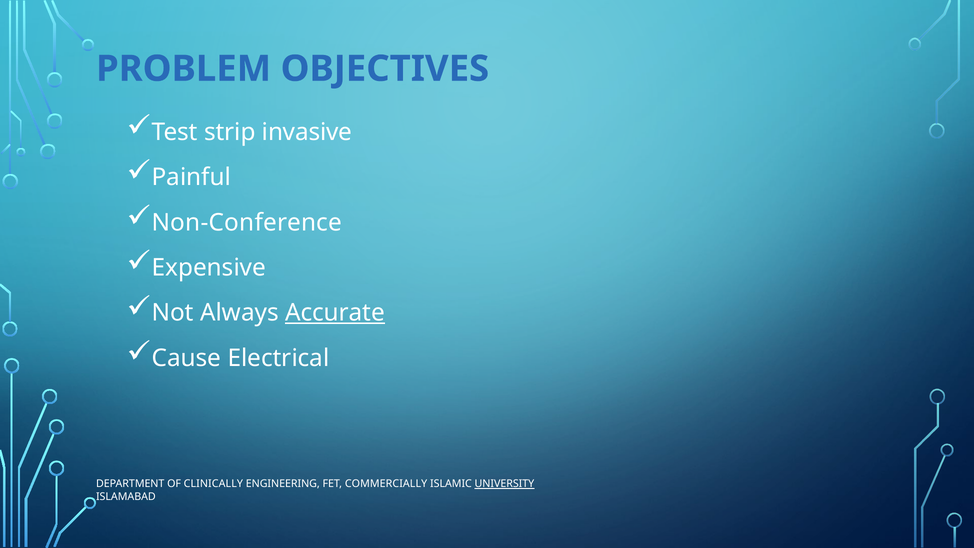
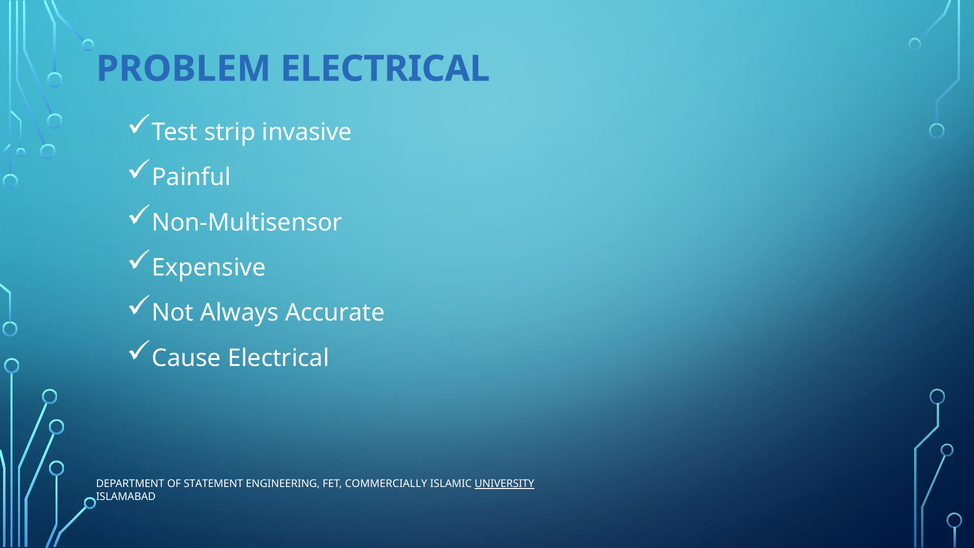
PROBLEM OBJECTIVES: OBJECTIVES -> ELECTRICAL
Non-Conference: Non-Conference -> Non-Multisensor
Accurate underline: present -> none
CLINICALLY: CLINICALLY -> STATEMENT
